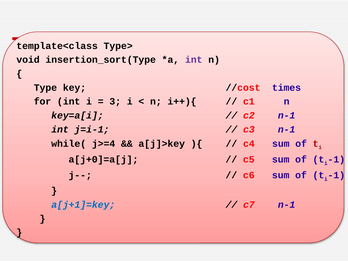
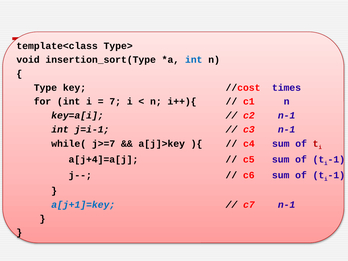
int at (194, 60) colour: purple -> blue
3: 3 -> 7
j>=4: j>=4 -> j>=7
a[j+0]=a[j: a[j+0]=a[j -> a[j+4]=a[j
